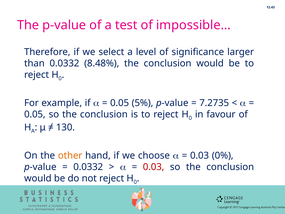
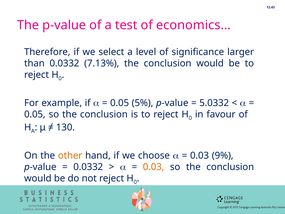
impossible…: impossible… -> economics…
8.48%: 8.48% -> 7.13%
7.2735: 7.2735 -> 5.0332
0%: 0% -> 9%
0.03 at (154, 167) colour: red -> orange
